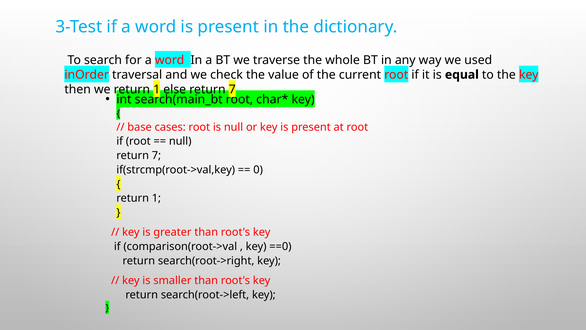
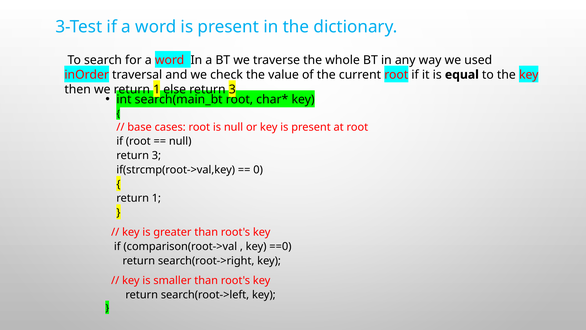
else return 7: 7 -> 3
7 at (156, 155): 7 -> 3
